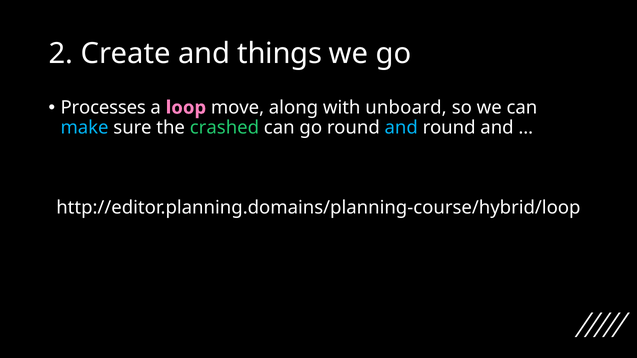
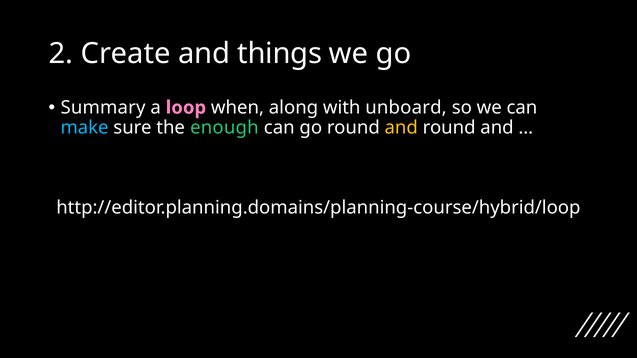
Processes: Processes -> Summary
move: move -> when
crashed: crashed -> enough
and at (401, 128) colour: light blue -> yellow
